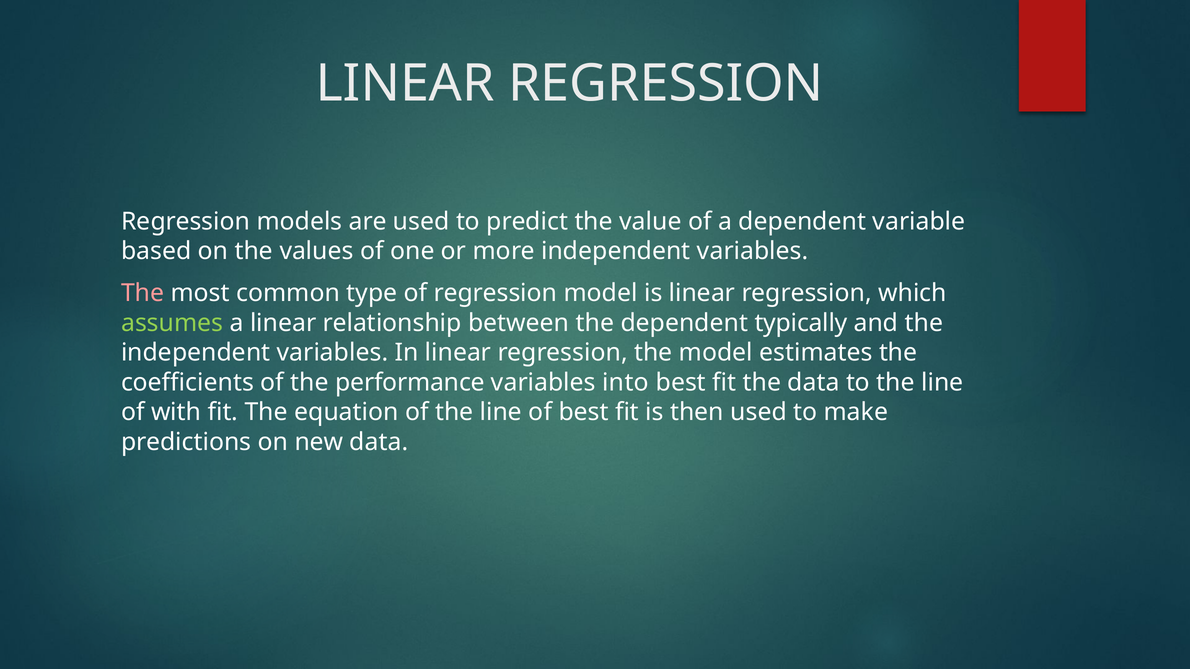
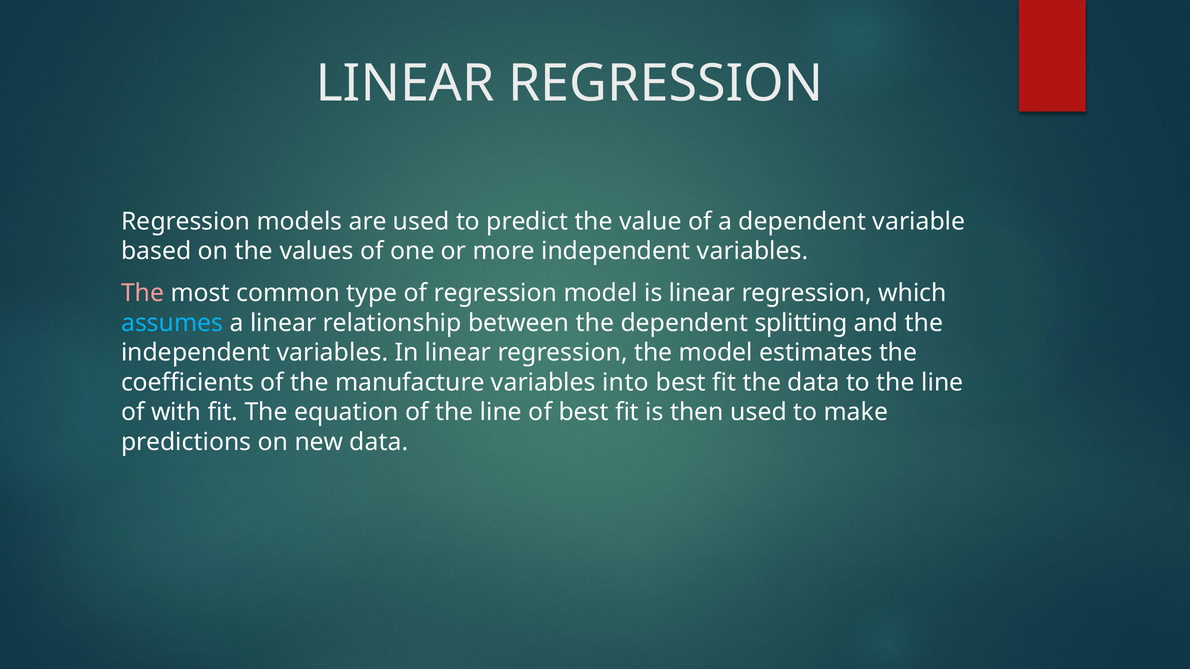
assumes colour: light green -> light blue
typically: typically -> splitting
performance: performance -> manufacture
